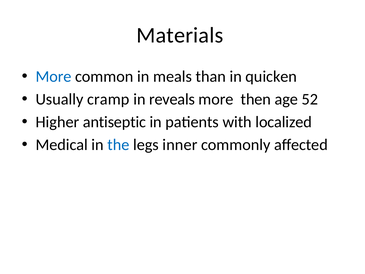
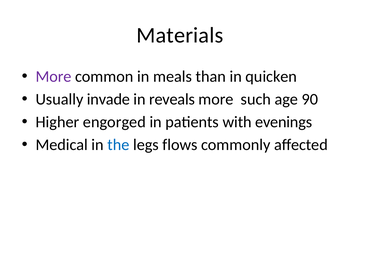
More at (54, 77) colour: blue -> purple
cramp: cramp -> invade
then: then -> such
52: 52 -> 90
antiseptic: antiseptic -> engorged
localized: localized -> evenings
inner: inner -> flows
